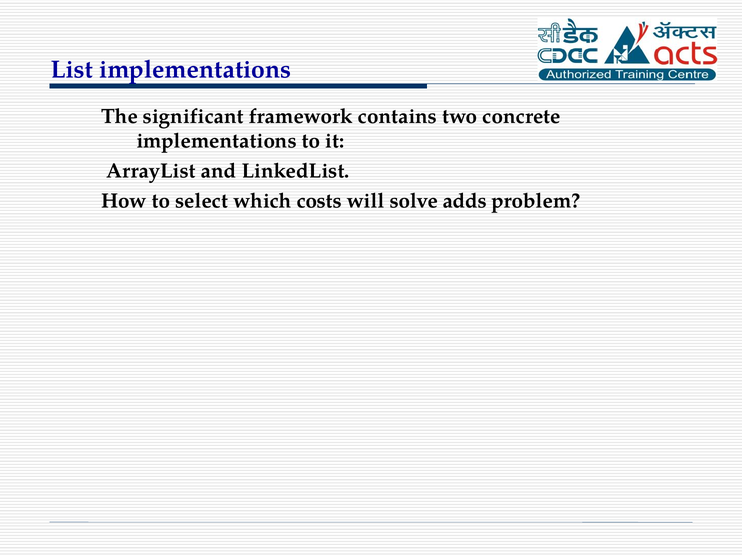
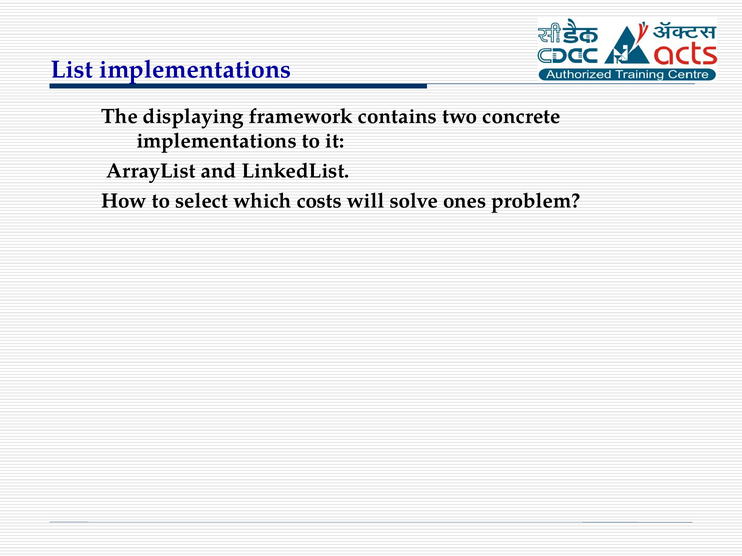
significant: significant -> displaying
adds: adds -> ones
